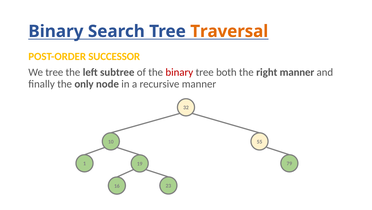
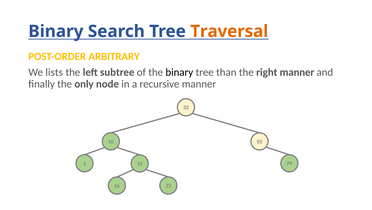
SUCCESSOR: SUCCESSOR -> ARBITRARY
We tree: tree -> lists
binary at (179, 72) colour: red -> black
both: both -> than
